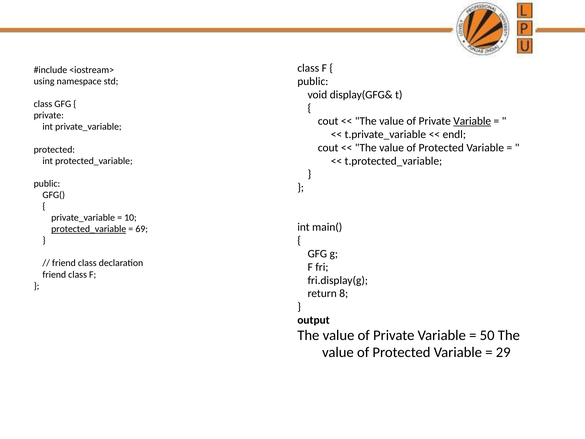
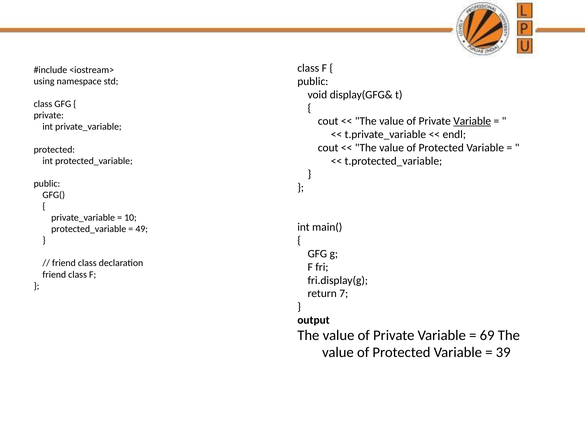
protected_variable at (89, 229) underline: present -> none
69: 69 -> 49
8: 8 -> 7
50: 50 -> 69
29: 29 -> 39
